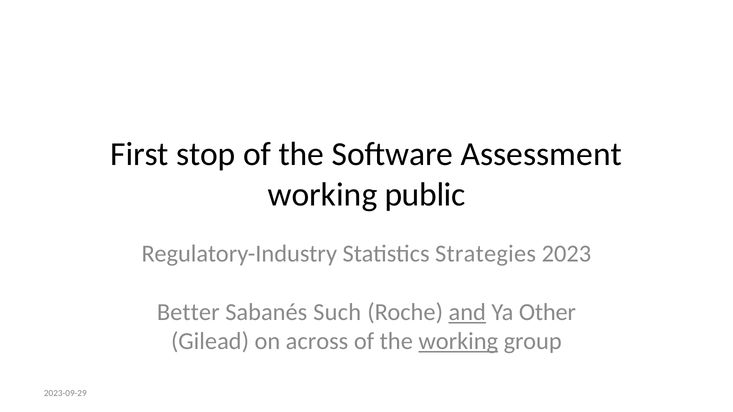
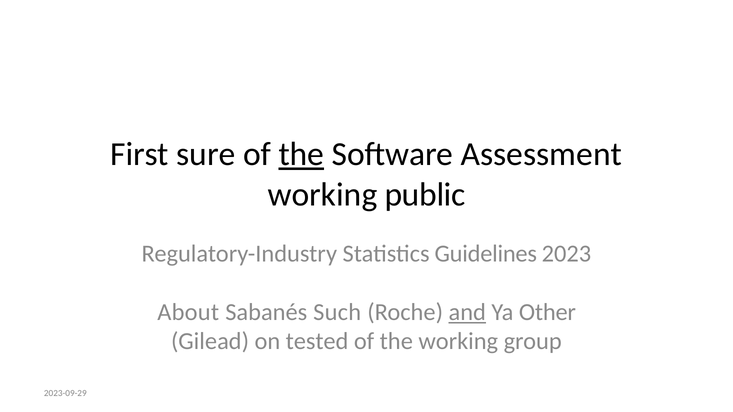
stop: stop -> sure
the at (301, 154) underline: none -> present
Strategies: Strategies -> Guidelines
Better: Better -> About
across: across -> tested
working at (458, 342) underline: present -> none
